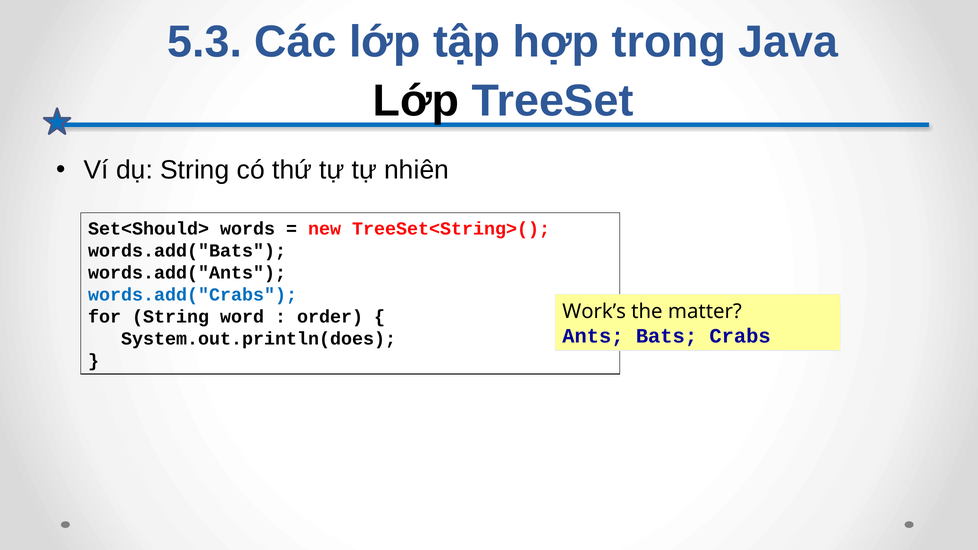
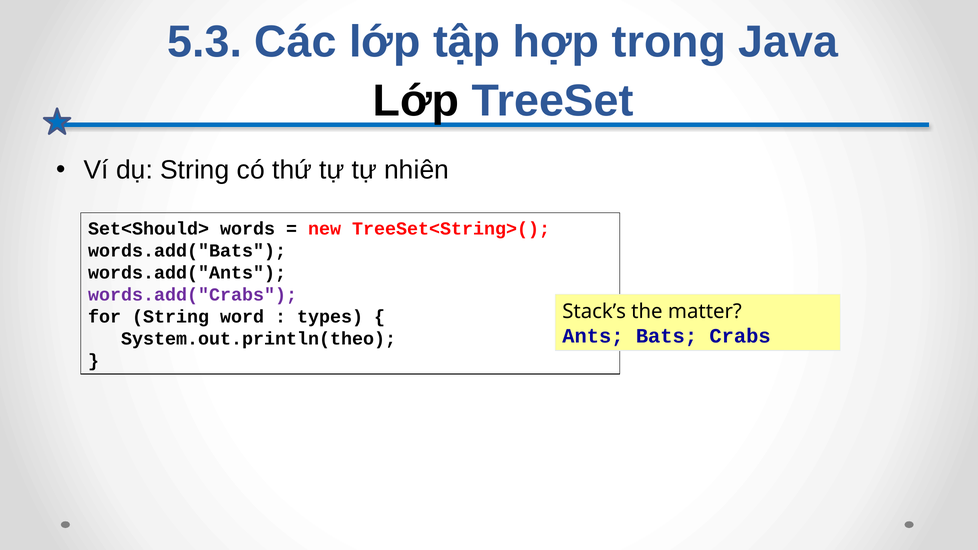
words.add("Crabs colour: blue -> purple
Work’s: Work’s -> Stack’s
order: order -> types
System.out.println(does: System.out.println(does -> System.out.println(theo
